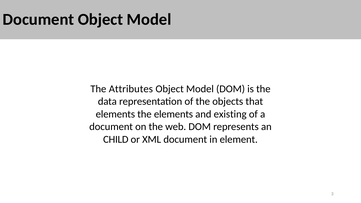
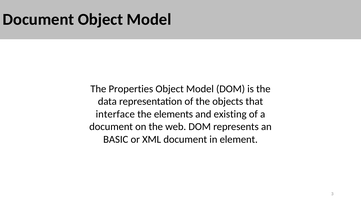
Attributes: Attributes -> Properties
elements at (115, 114): elements -> interface
CHILD: CHILD -> BASIC
